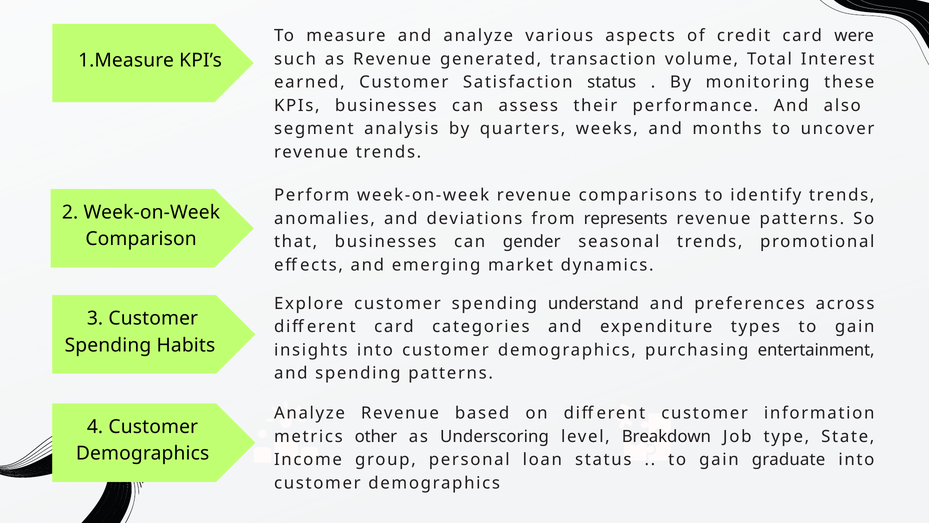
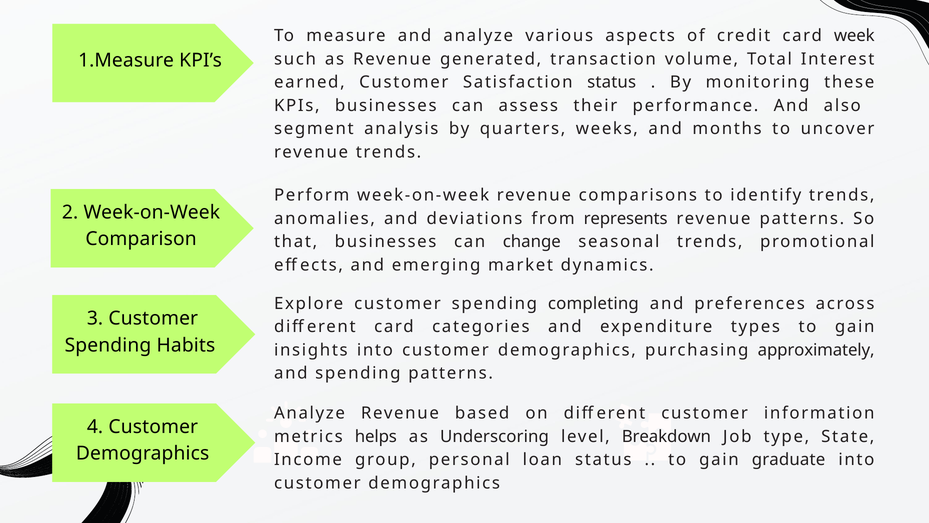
were: were -> week
gender: gender -> change
understand: understand -> completing
entertainment: entertainment -> approximately
other: other -> helps
